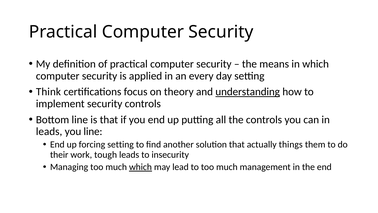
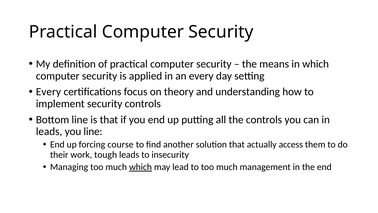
Think at (48, 92): Think -> Every
understanding underline: present -> none
forcing setting: setting -> course
things: things -> access
